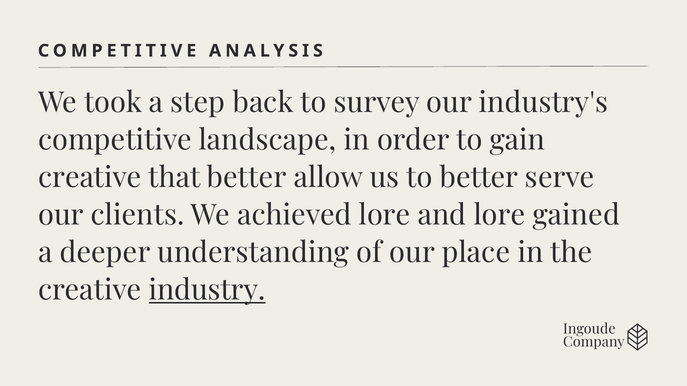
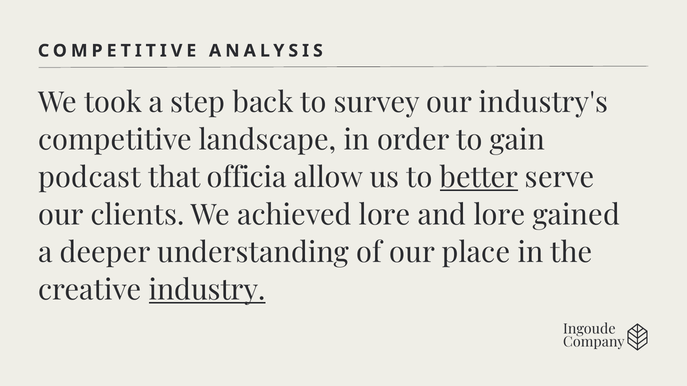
creative at (90, 178): creative -> podcast
that better: better -> officia
better at (479, 178) underline: none -> present
